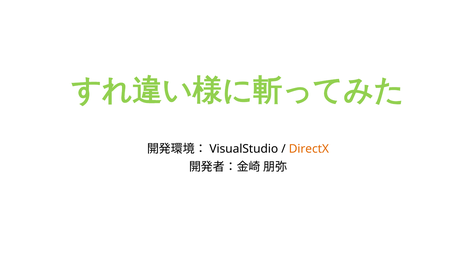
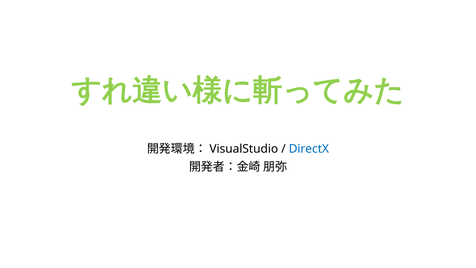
DirectX colour: orange -> blue
